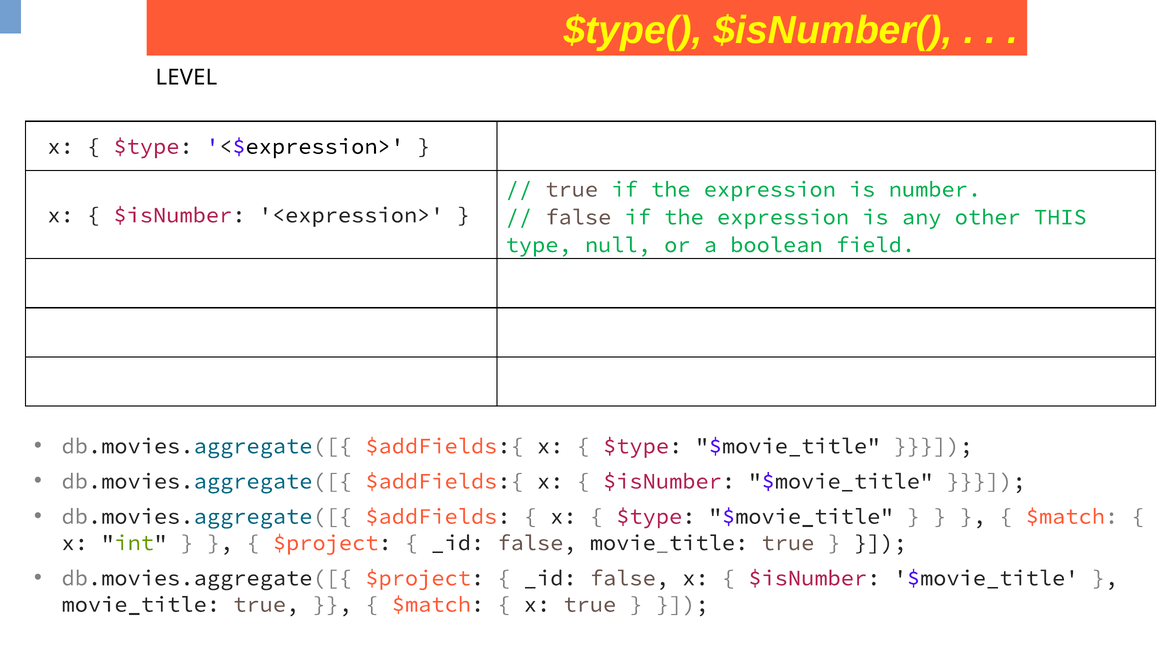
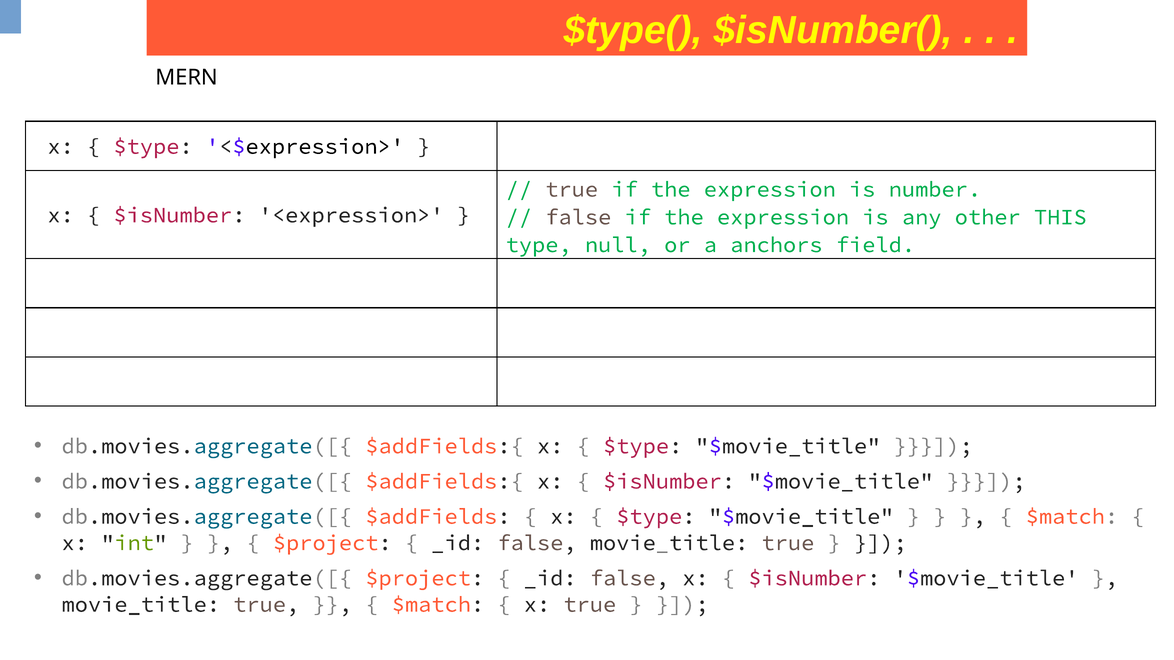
LEVEL: LEVEL -> MERN
boolean: boolean -> anchors
